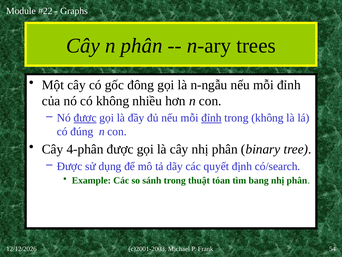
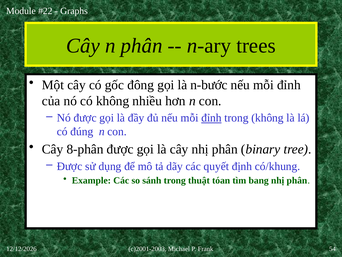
n-ngẫu: n-ngẫu -> n-bước
được at (85, 118) underline: present -> none
4-phân: 4-phân -> 8-phân
có/search: có/search -> có/khung
